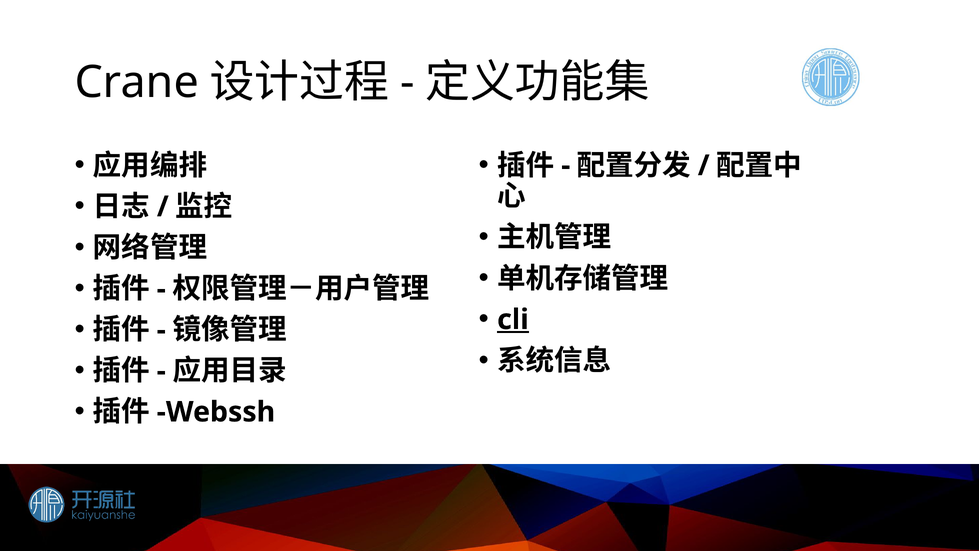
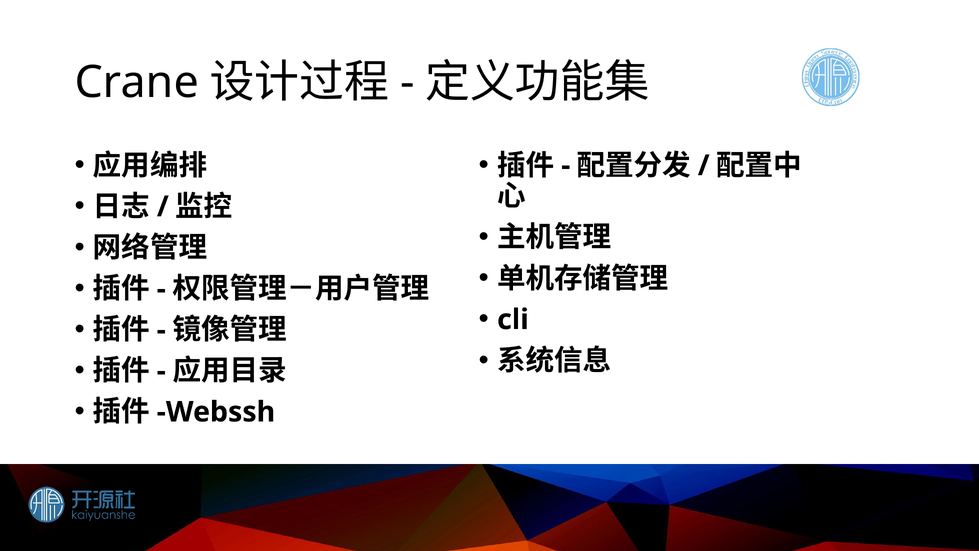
cli underline: present -> none
